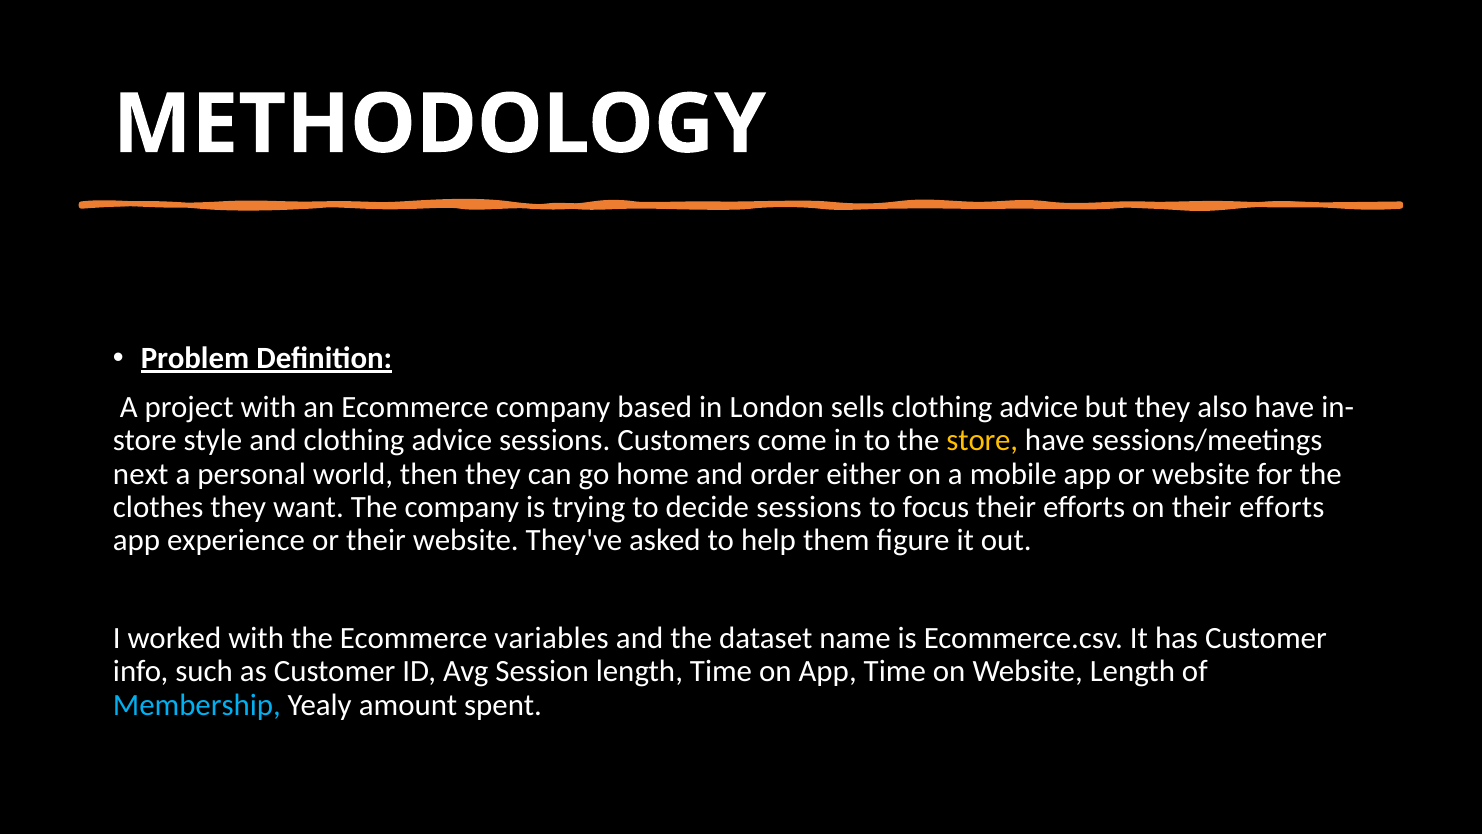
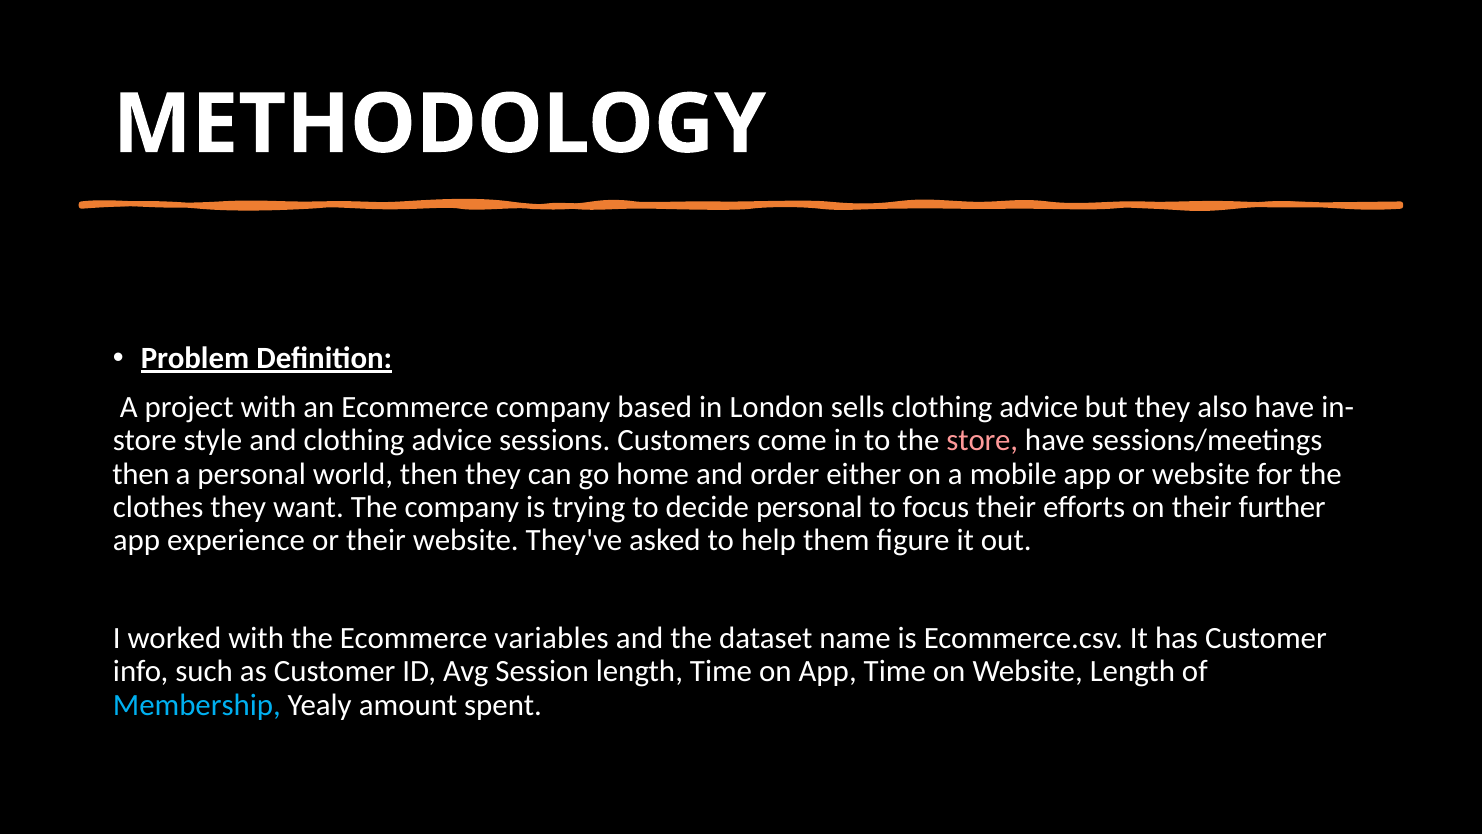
store at (982, 440) colour: yellow -> pink
next at (141, 474): next -> then
decide sessions: sessions -> personal
on their efforts: efforts -> further
